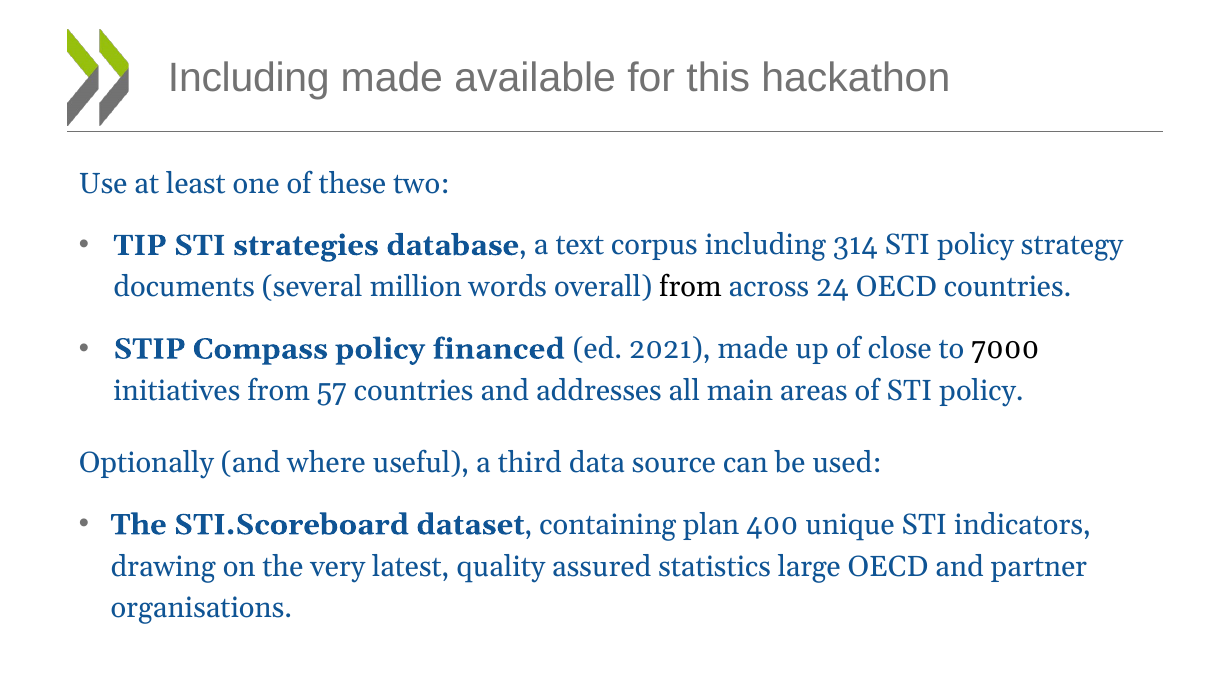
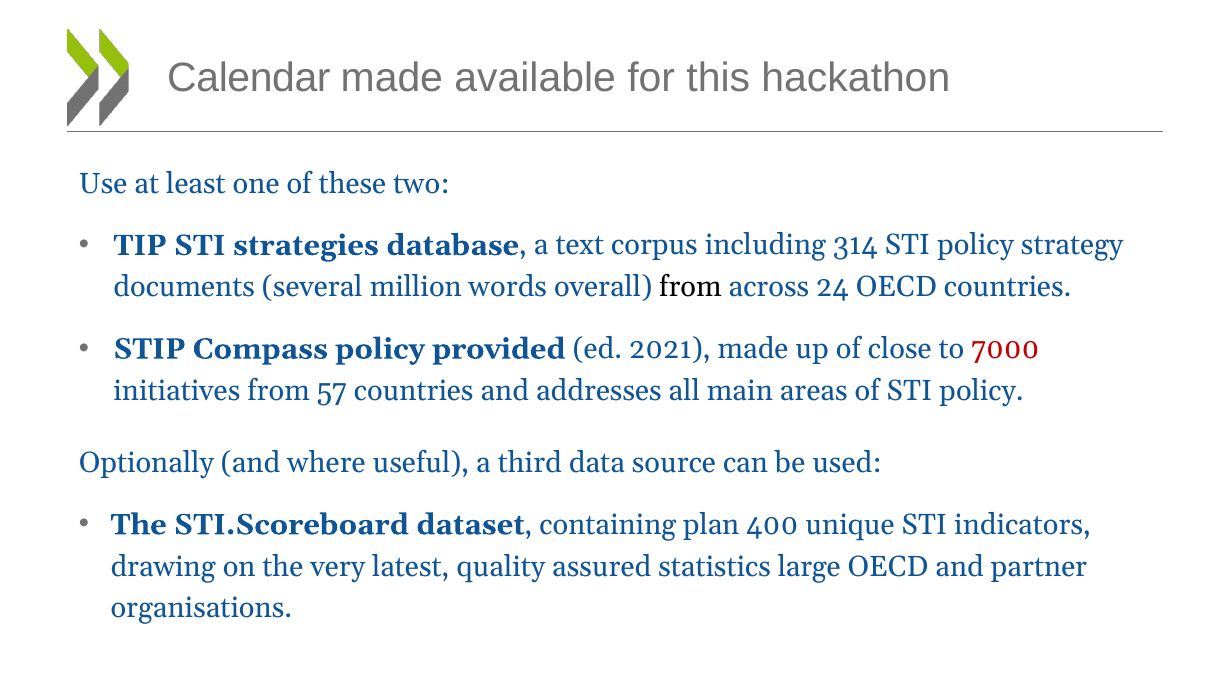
Including at (249, 78): Including -> Calendar
financed: financed -> provided
7000 colour: black -> red
